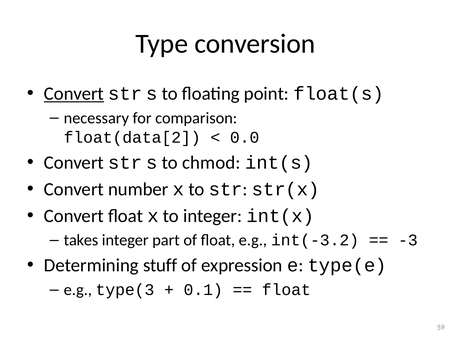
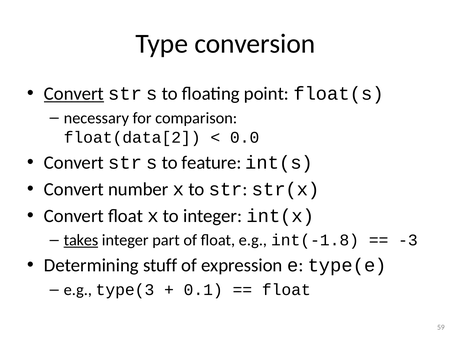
chmod: chmod -> feature
takes underline: none -> present
int(-3.2: int(-3.2 -> int(-1.8
